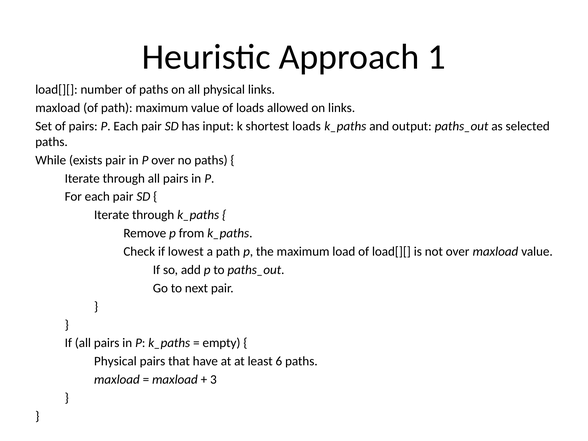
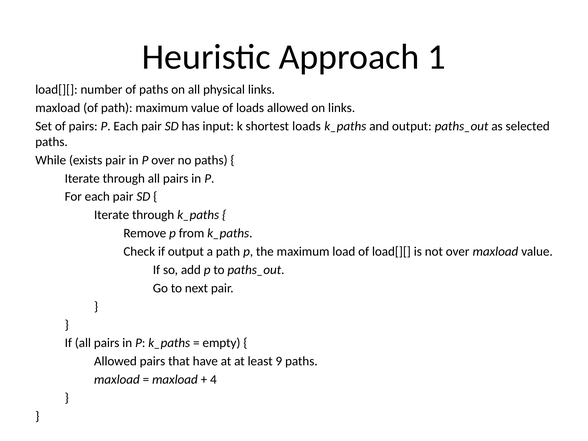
if lowest: lowest -> output
Physical at (115, 361): Physical -> Allowed
6: 6 -> 9
3: 3 -> 4
